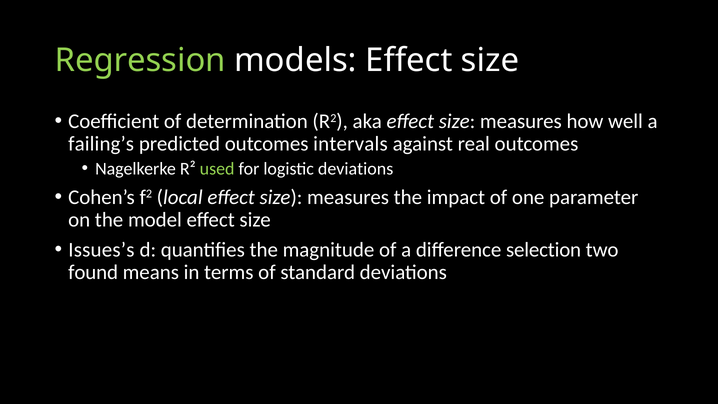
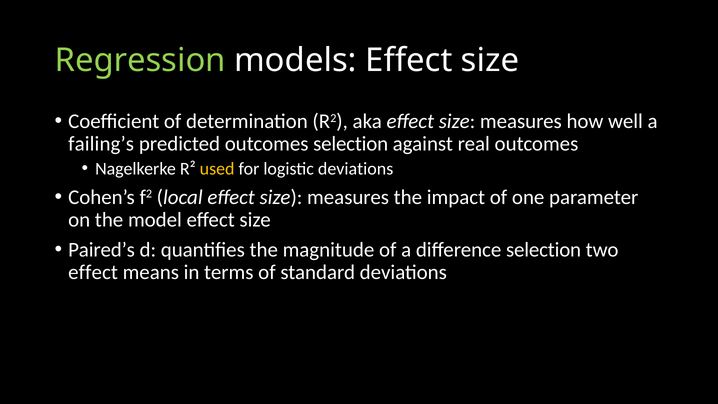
outcomes intervals: intervals -> selection
used colour: light green -> yellow
Issues’s: Issues’s -> Paired’s
found at (93, 272): found -> effect
